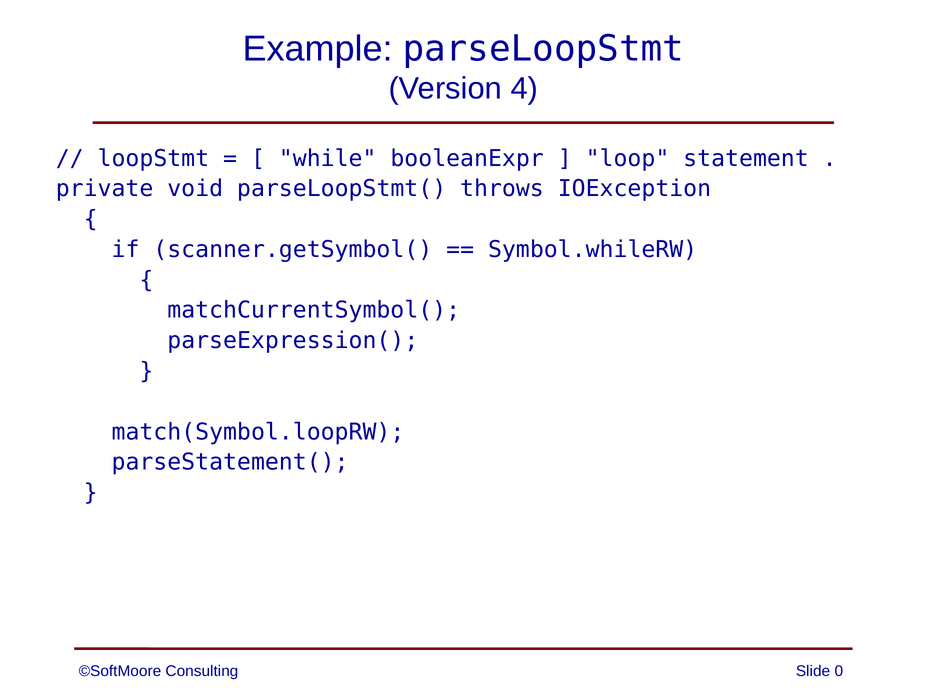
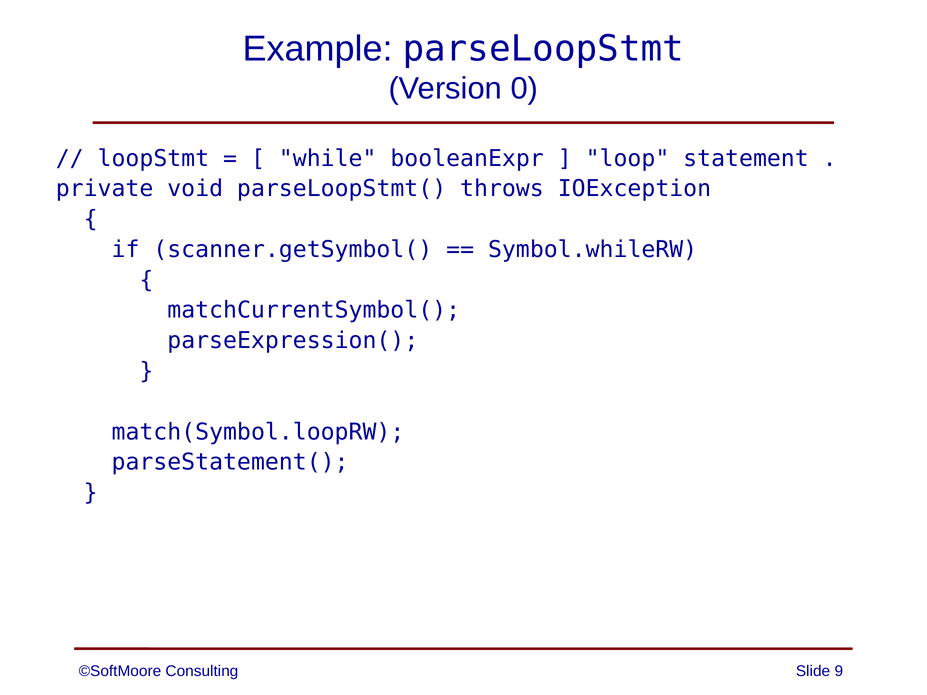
4: 4 -> 0
0: 0 -> 9
